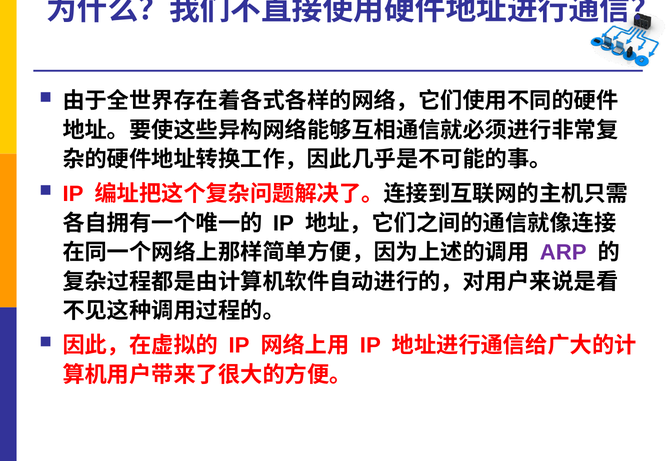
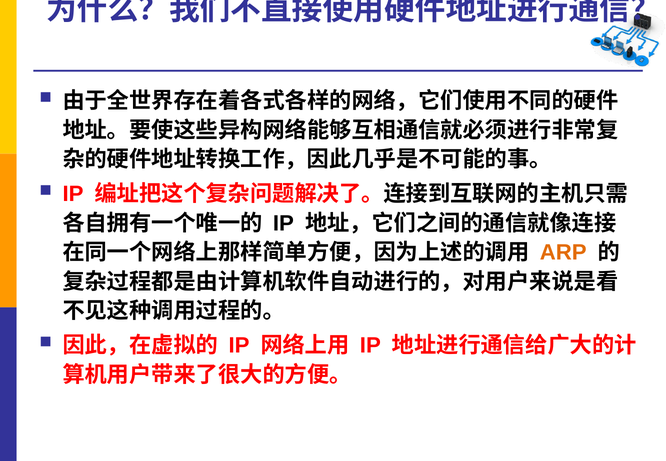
ARP colour: purple -> orange
